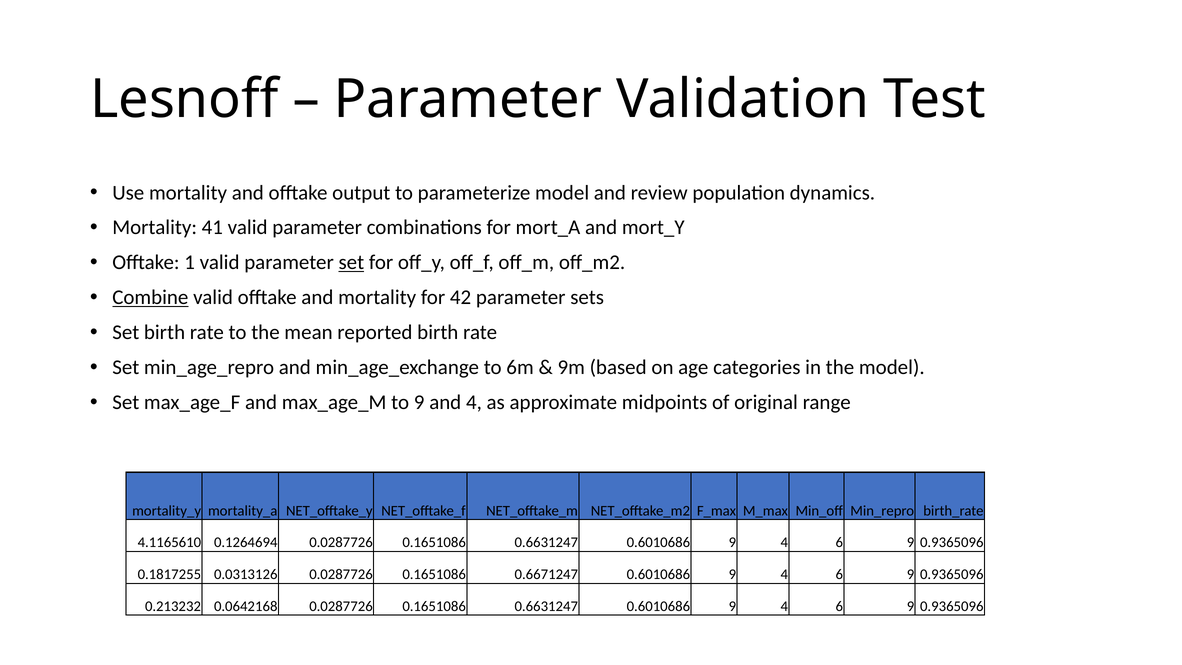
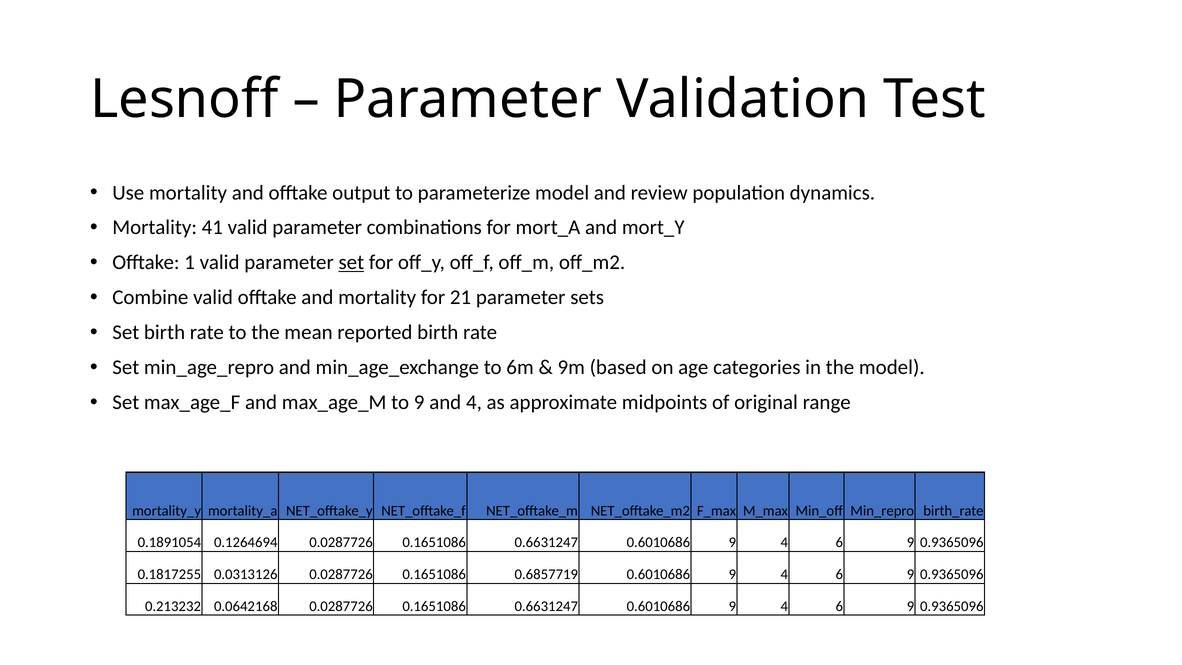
Combine underline: present -> none
42: 42 -> 21
4.1165610: 4.1165610 -> 0.1891054
0.6671247: 0.6671247 -> 0.6857719
